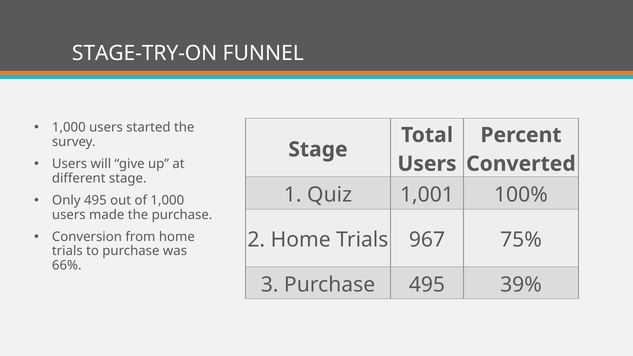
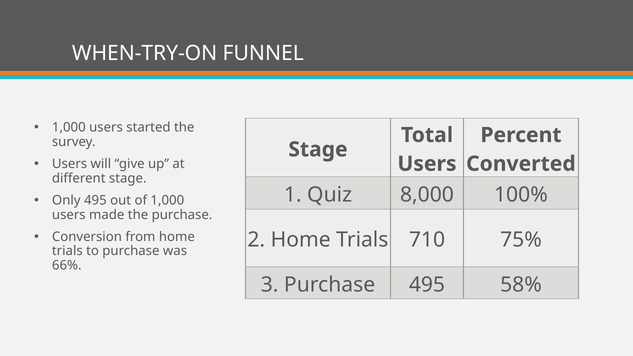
STAGE-TRY-ON: STAGE-TRY-ON -> WHEN-TRY-ON
1,001: 1,001 -> 8,000
967: 967 -> 710
39%: 39% -> 58%
